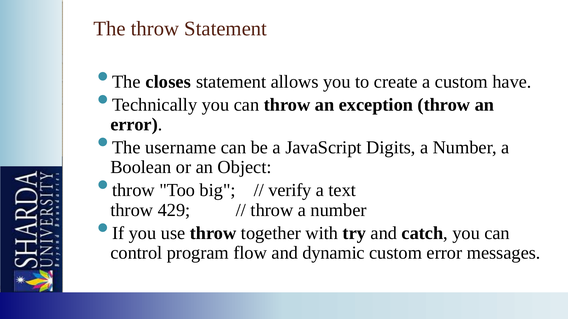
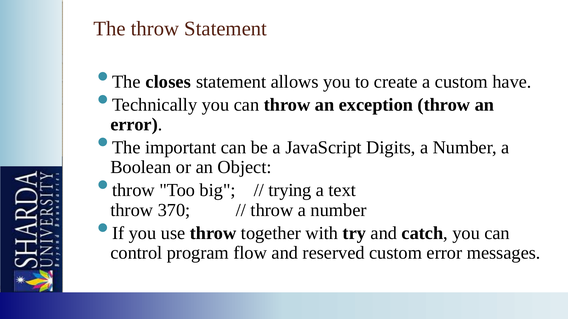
username: username -> important
verify: verify -> trying
429: 429 -> 370
dynamic: dynamic -> reserved
